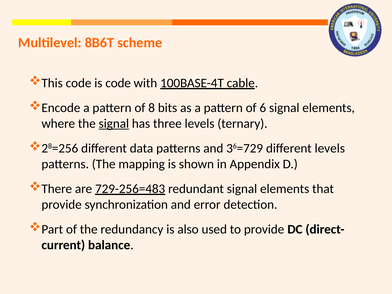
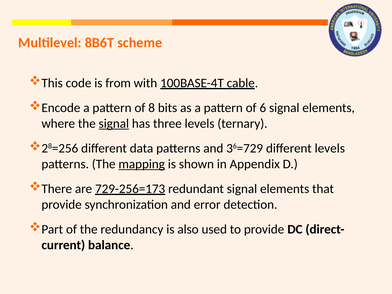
is code: code -> from
mapping underline: none -> present
729-256=483: 729-256=483 -> 729-256=173
